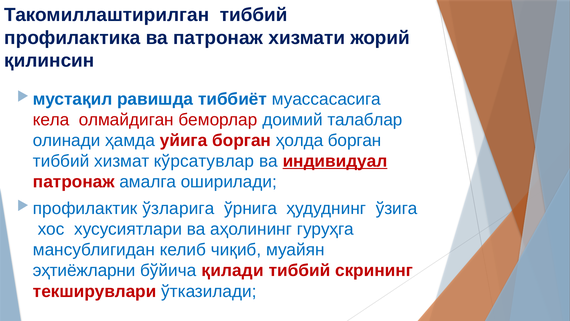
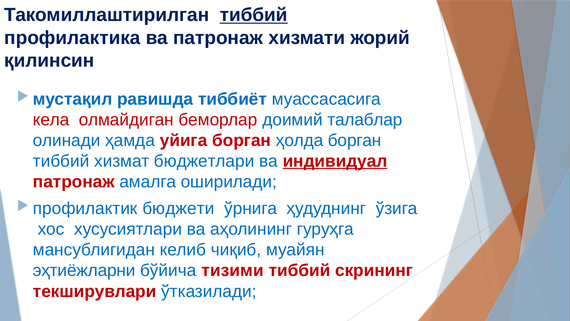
тиббий at (254, 15) underline: none -> present
кўрсатувлар: кўрсатувлар -> бюджетлари
ўзларига: ўзларига -> бюджети
қилади: қилади -> тизими
